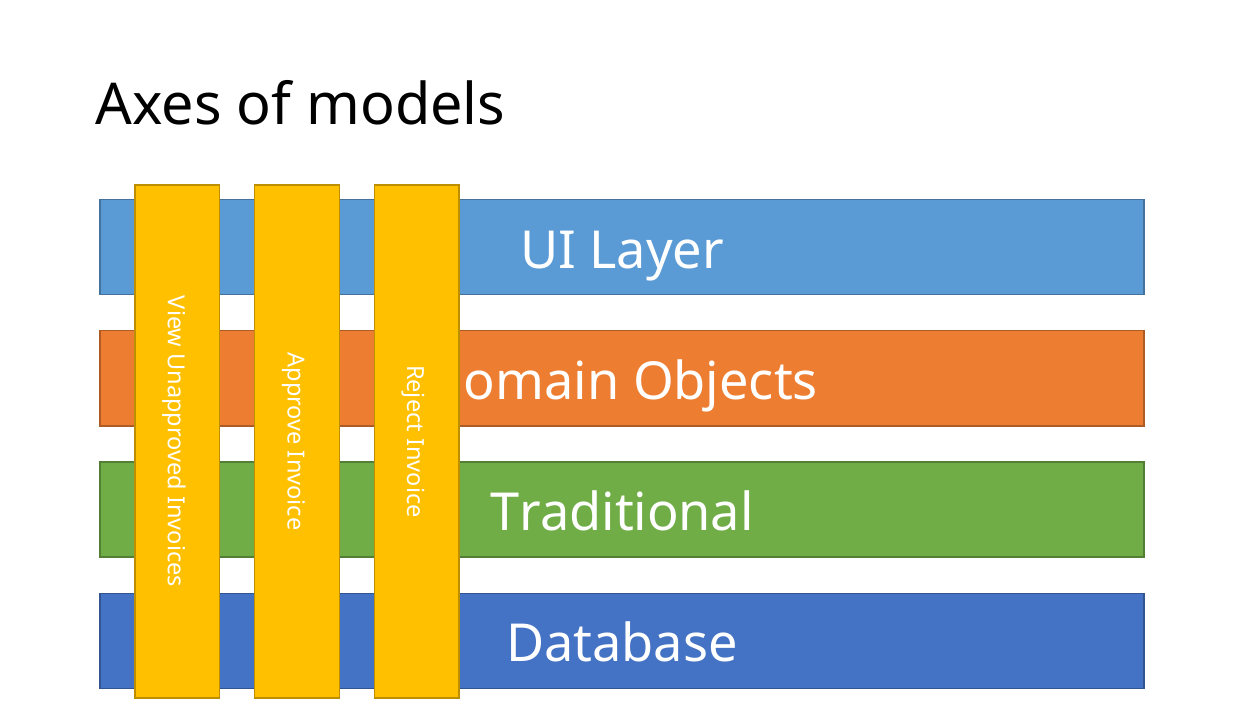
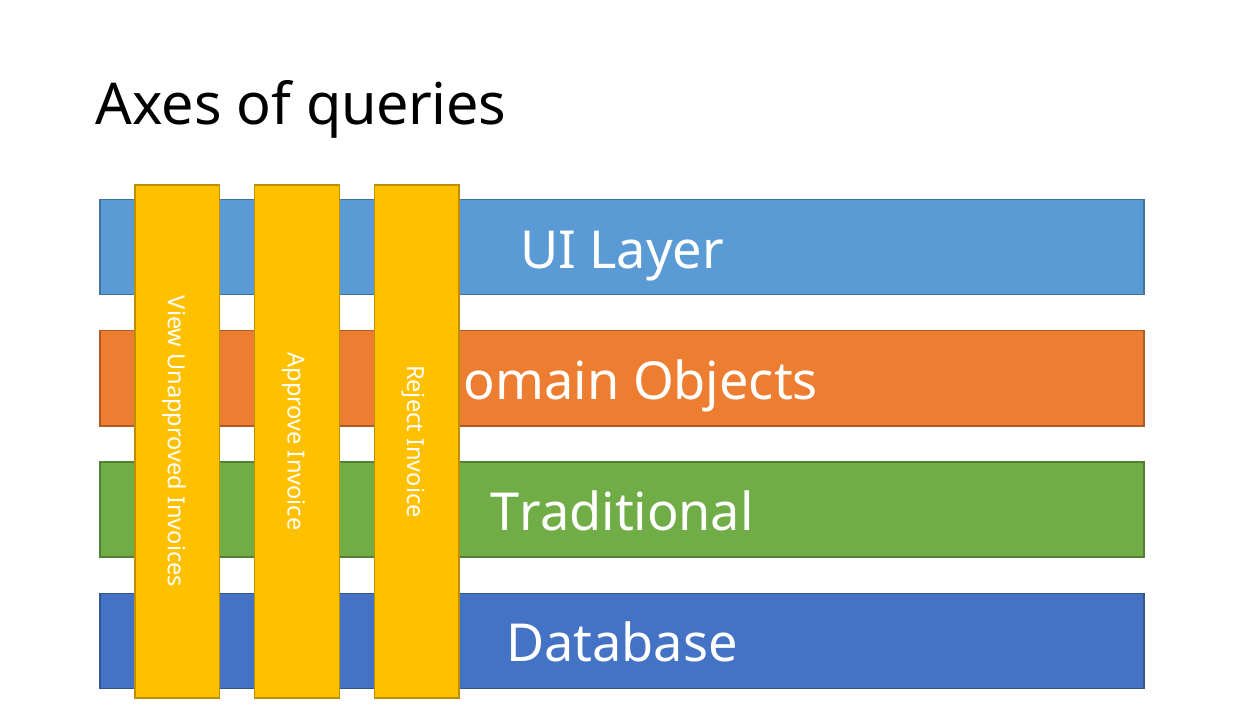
models: models -> queries
